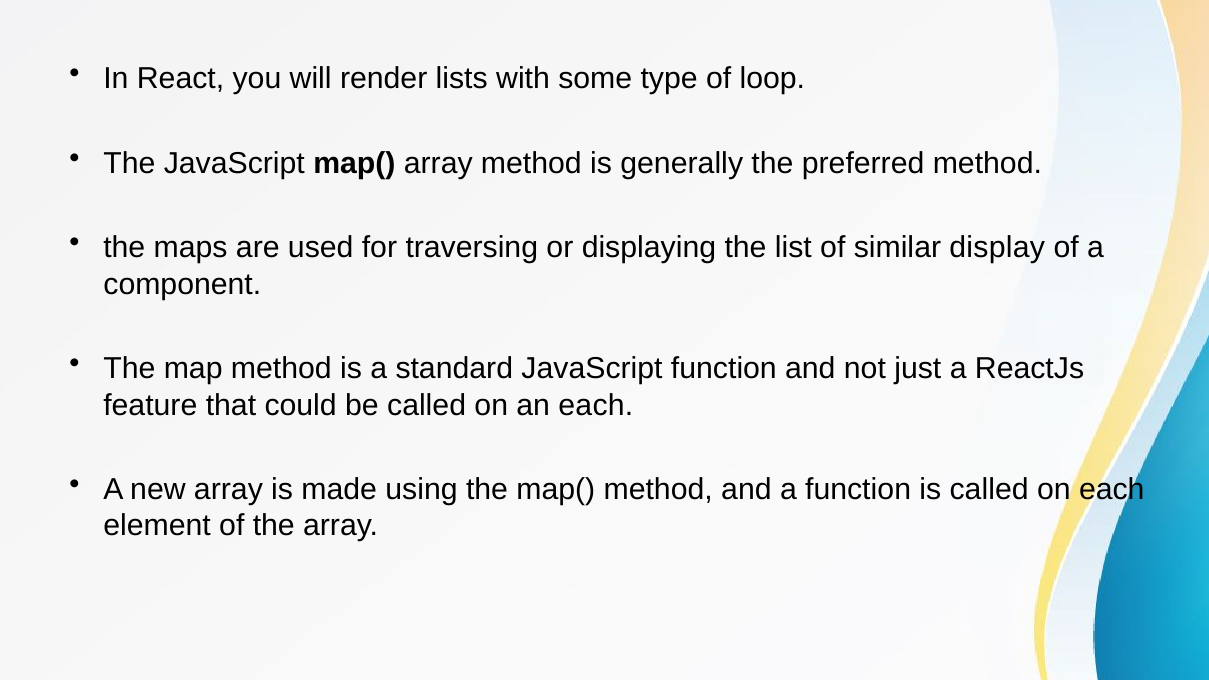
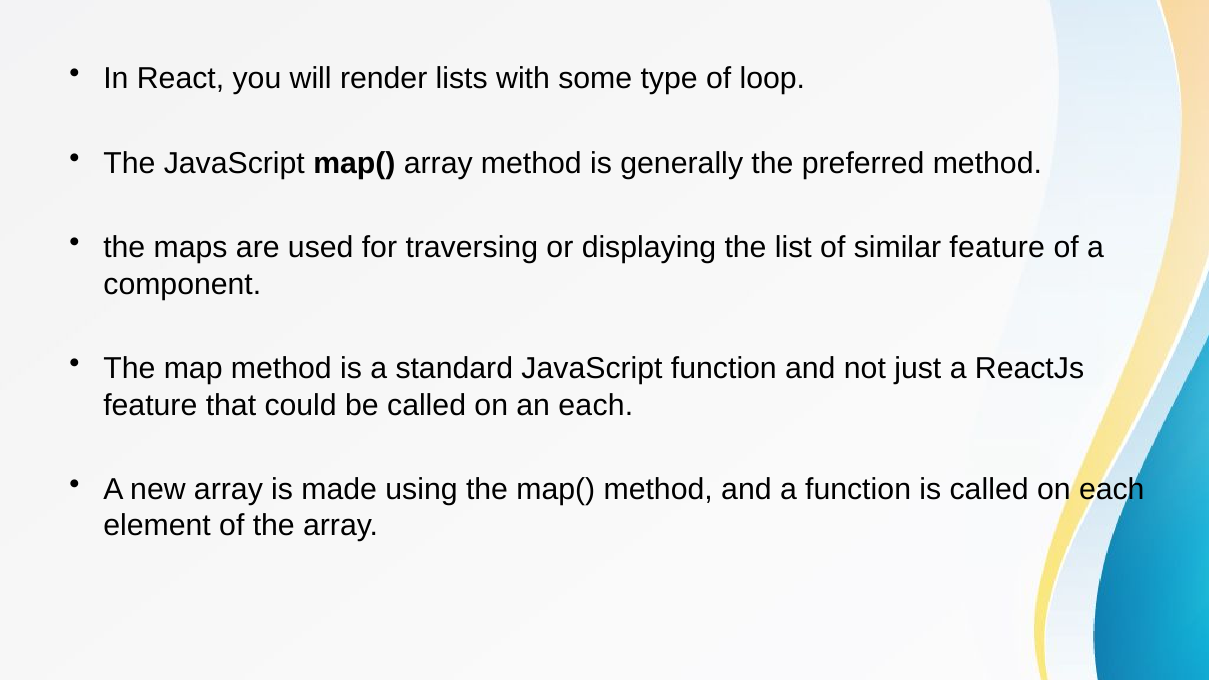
similar display: display -> feature
